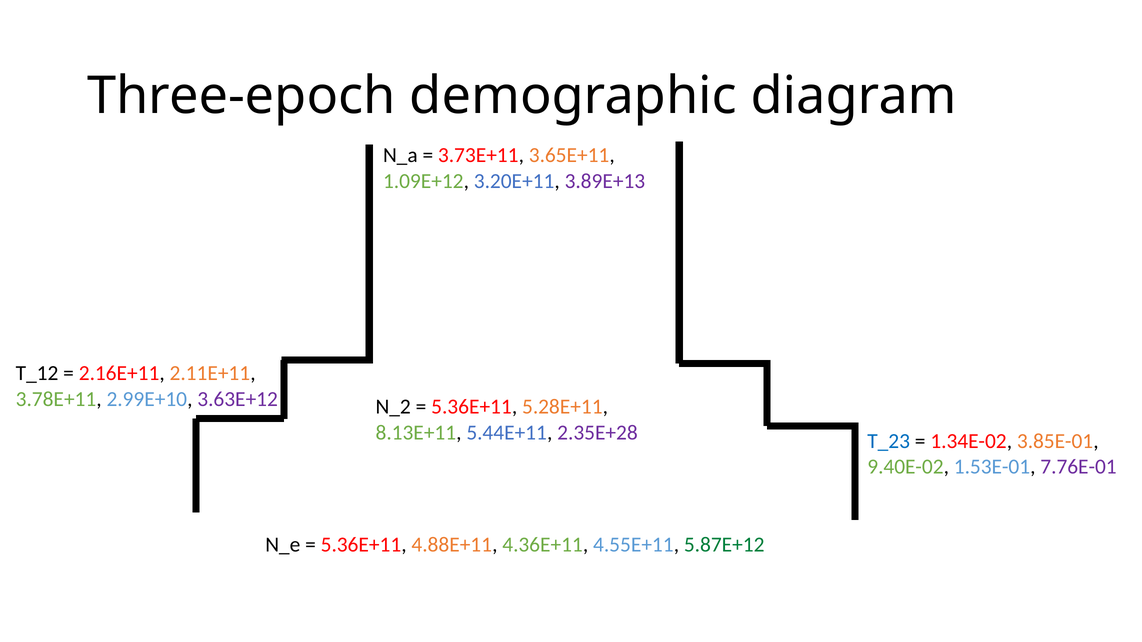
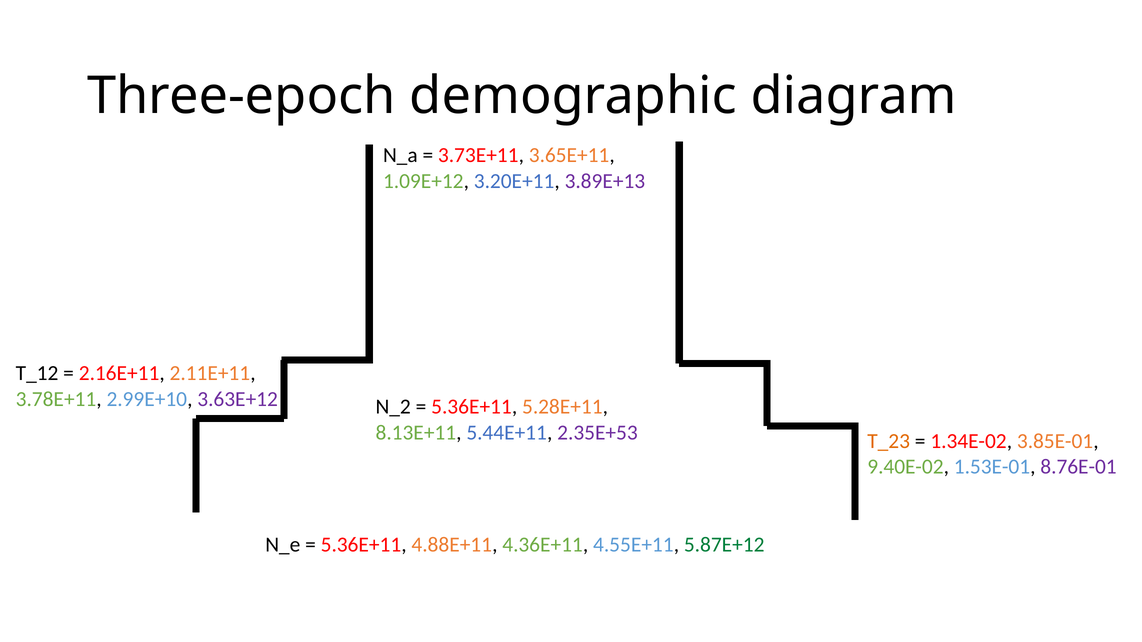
2.35E+28: 2.35E+28 -> 2.35E+53
T_23 colour: blue -> orange
7.76E-01: 7.76E-01 -> 8.76E-01
